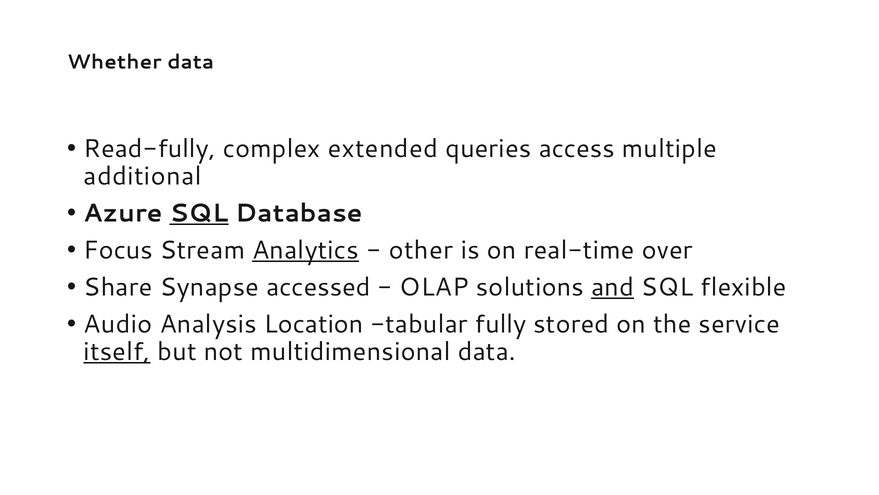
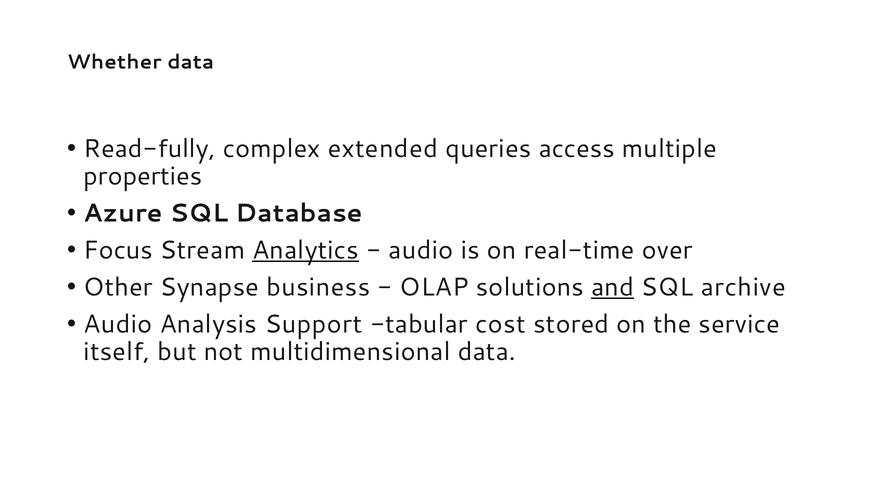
additional: additional -> properties
SQL at (199, 213) underline: present -> none
other at (421, 250): other -> audio
Share: Share -> Other
accessed: accessed -> business
flexible: flexible -> archive
Location: Location -> Support
fully: fully -> cost
itself underline: present -> none
